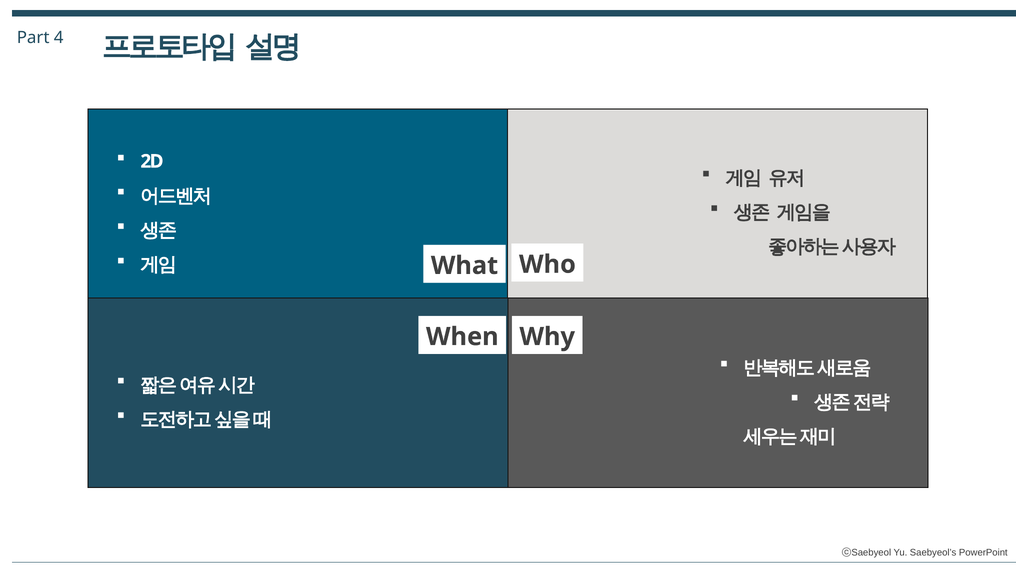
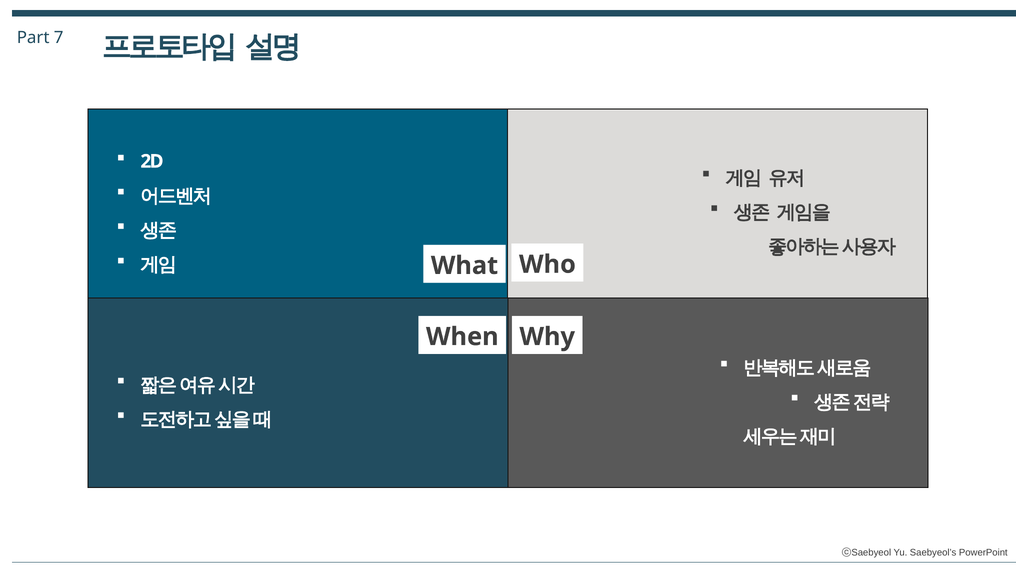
4: 4 -> 7
